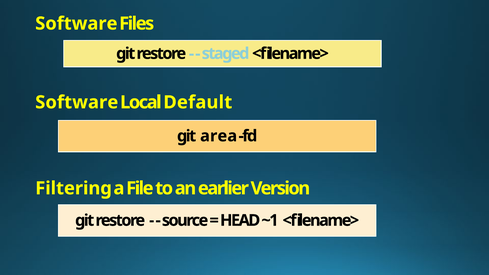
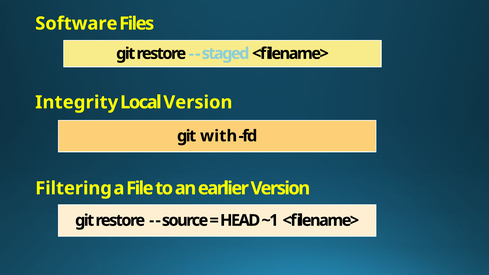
Software at (77, 102): Software -> Integrity
Local Default: Default -> Version
area: area -> with
